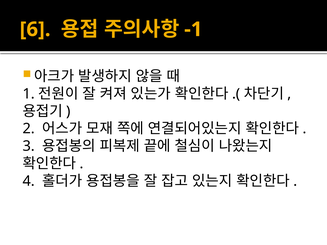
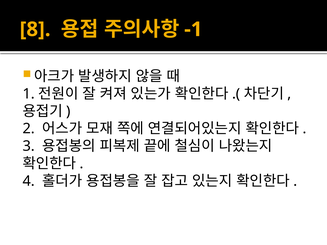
6: 6 -> 8
